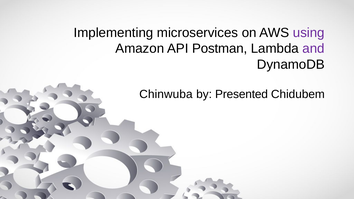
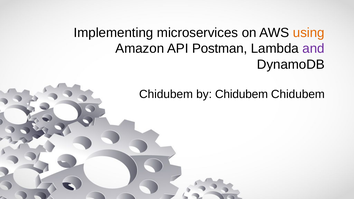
using colour: purple -> orange
Chinwuba at (166, 94): Chinwuba -> Chidubem
by Presented: Presented -> Chidubem
